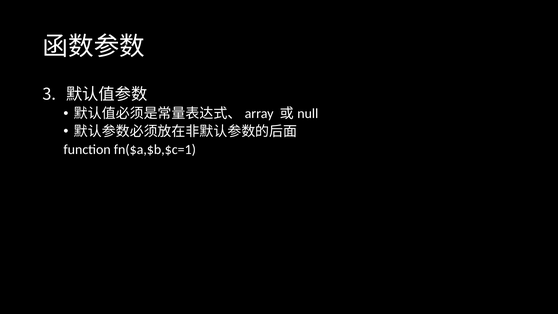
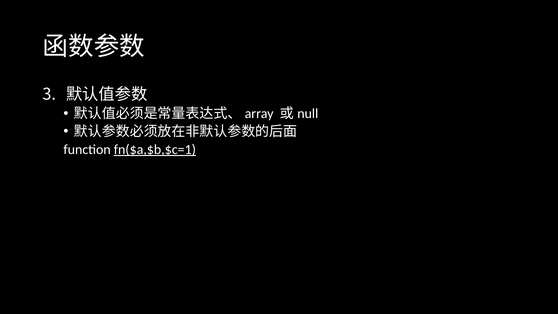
fn($a,$b,$c=1 underline: none -> present
